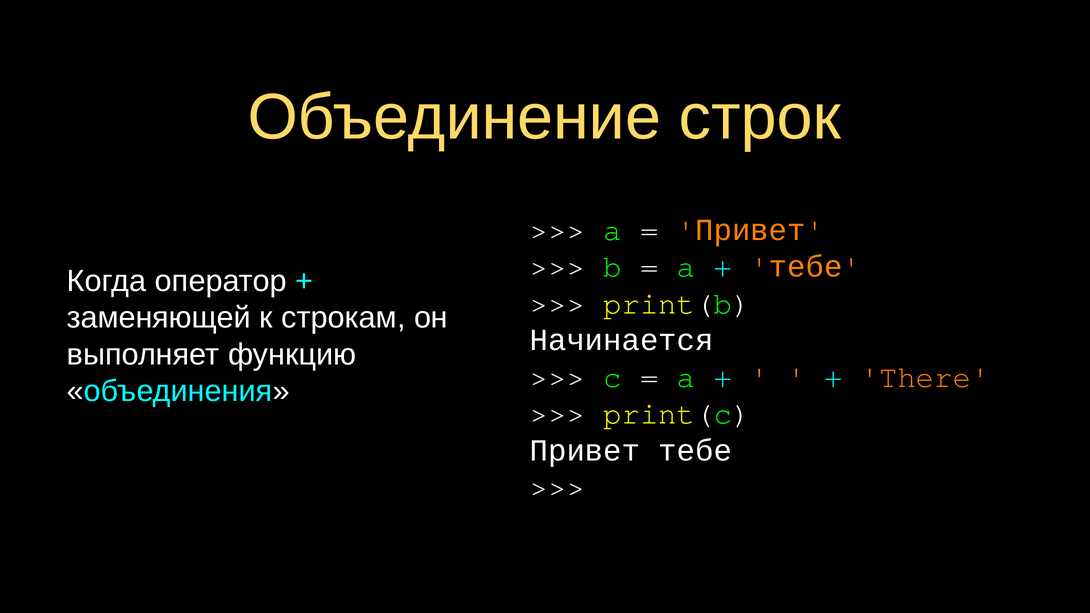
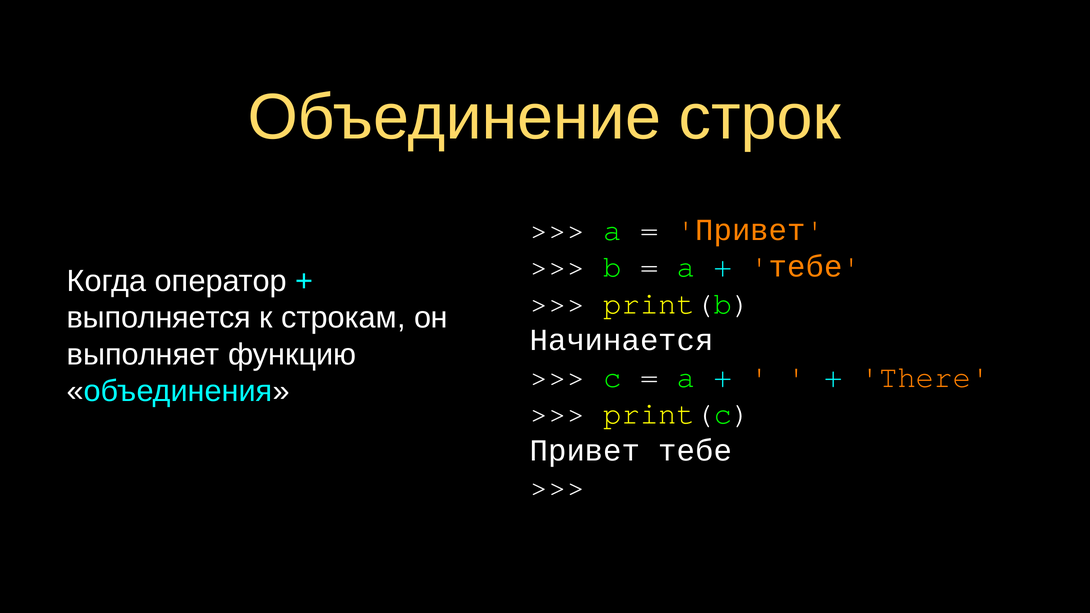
заменяющей: заменяющей -> выполняется
